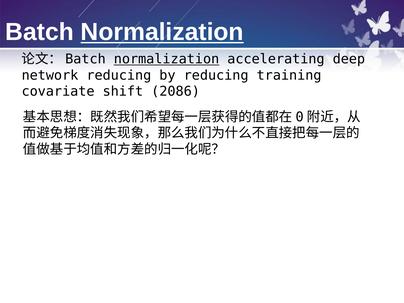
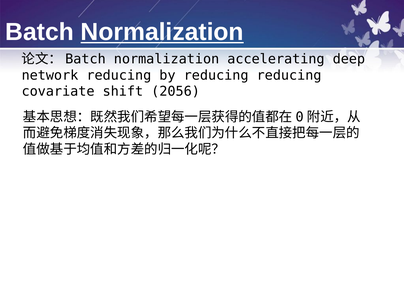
normalization at (167, 59) underline: present -> none
reducing training: training -> reducing
2086: 2086 -> 2056
